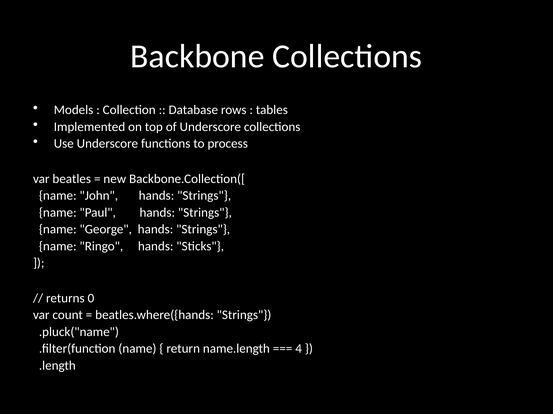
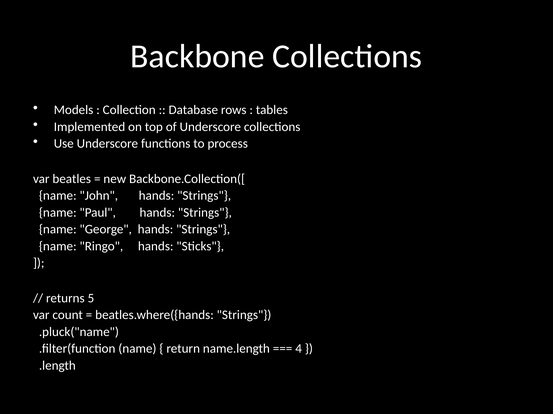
0: 0 -> 5
